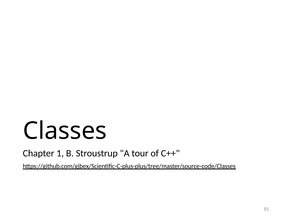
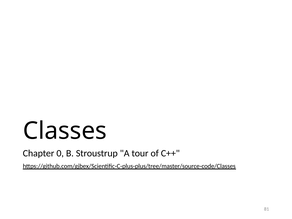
1: 1 -> 0
